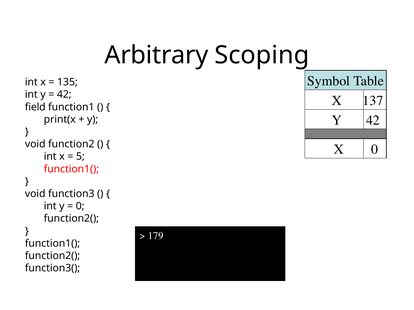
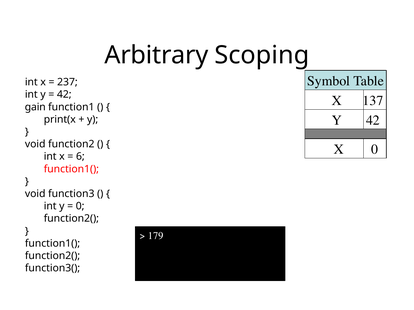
135: 135 -> 237
field: field -> gain
5: 5 -> 6
